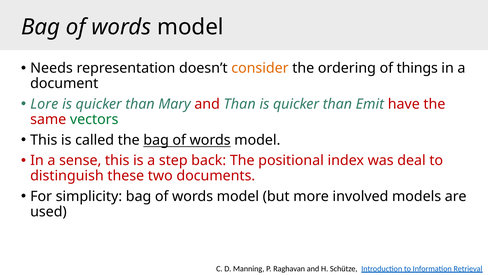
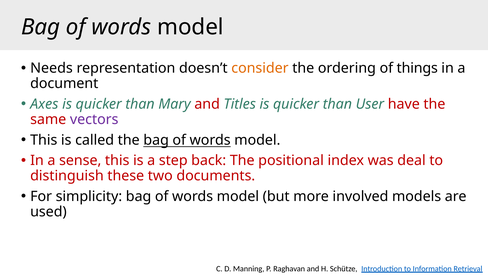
Lore: Lore -> Axes
and Than: Than -> Titles
Emit: Emit -> User
vectors colour: green -> purple
